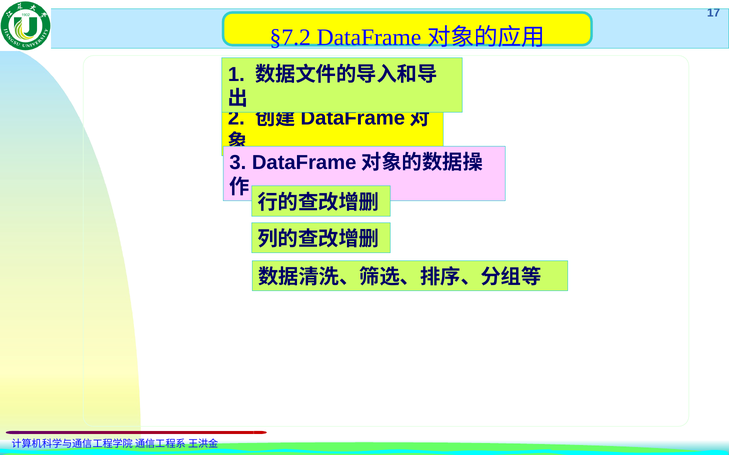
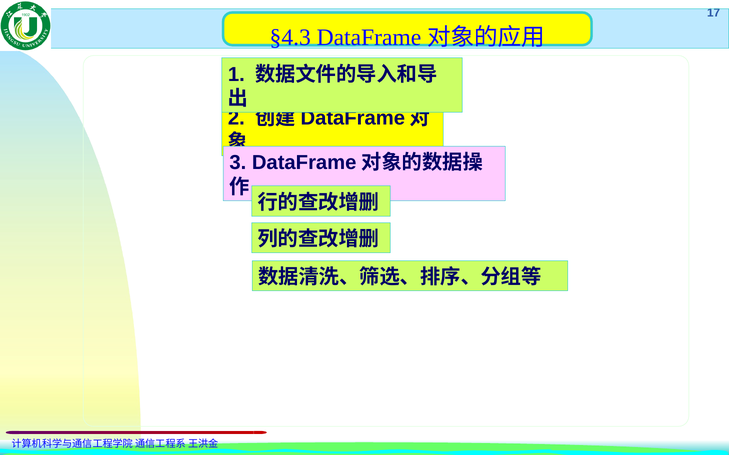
§7.2: §7.2 -> §4.3
